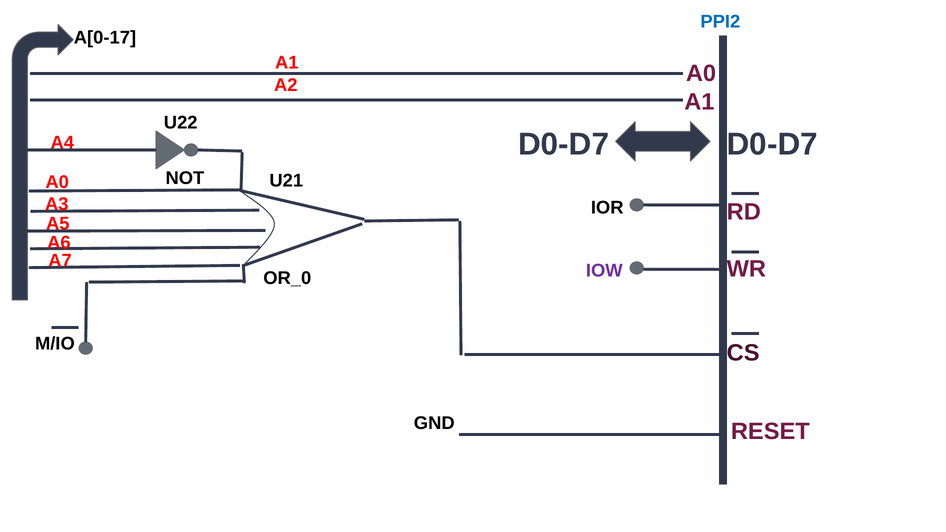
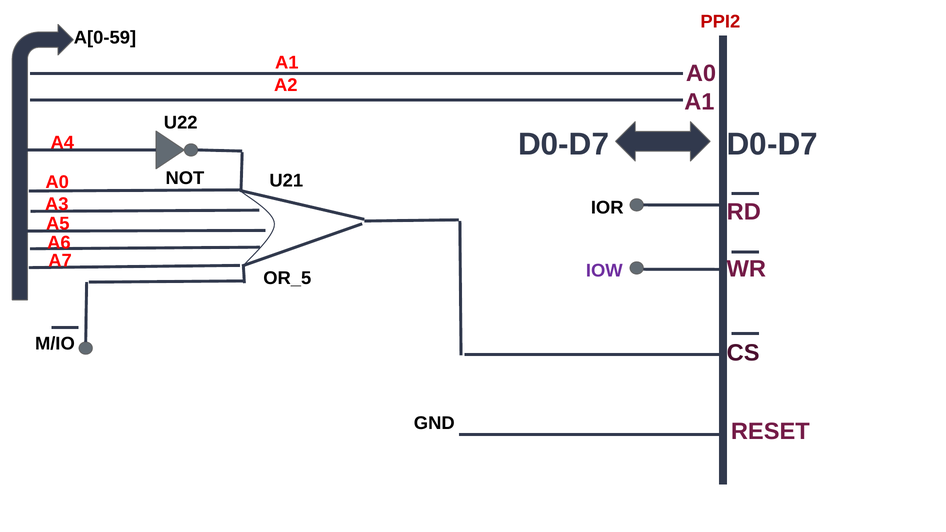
PPI2 colour: blue -> red
A[0-17: A[0-17 -> A[0-59
OR_0: OR_0 -> OR_5
